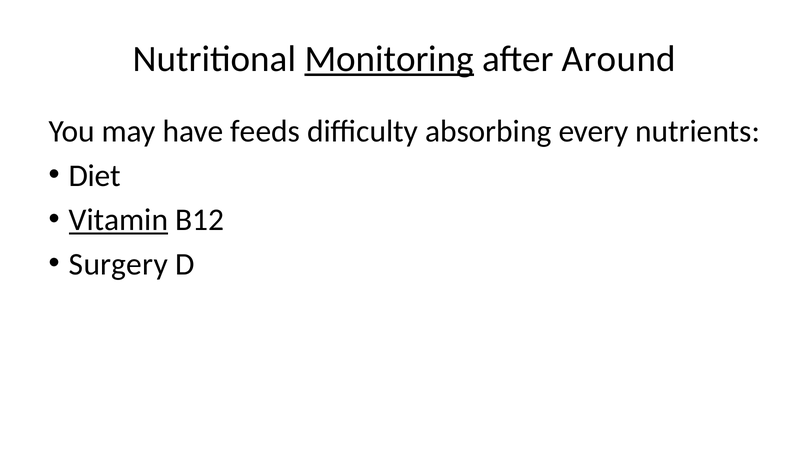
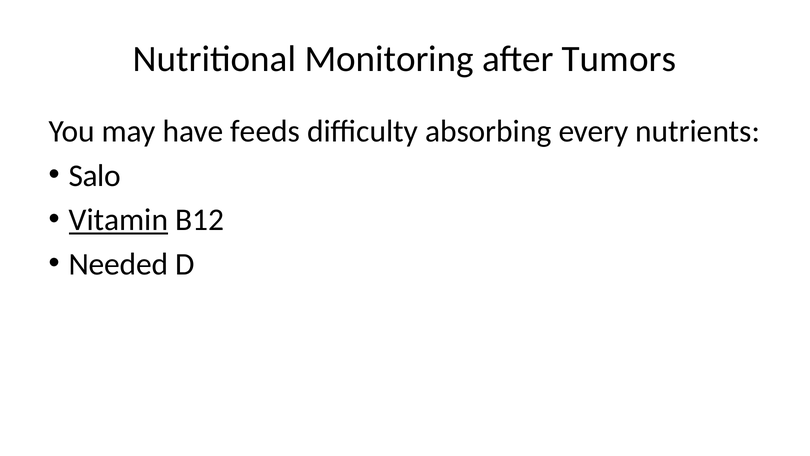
Monitoring underline: present -> none
Around: Around -> Tumors
Diet: Diet -> Salo
Surgery: Surgery -> Needed
